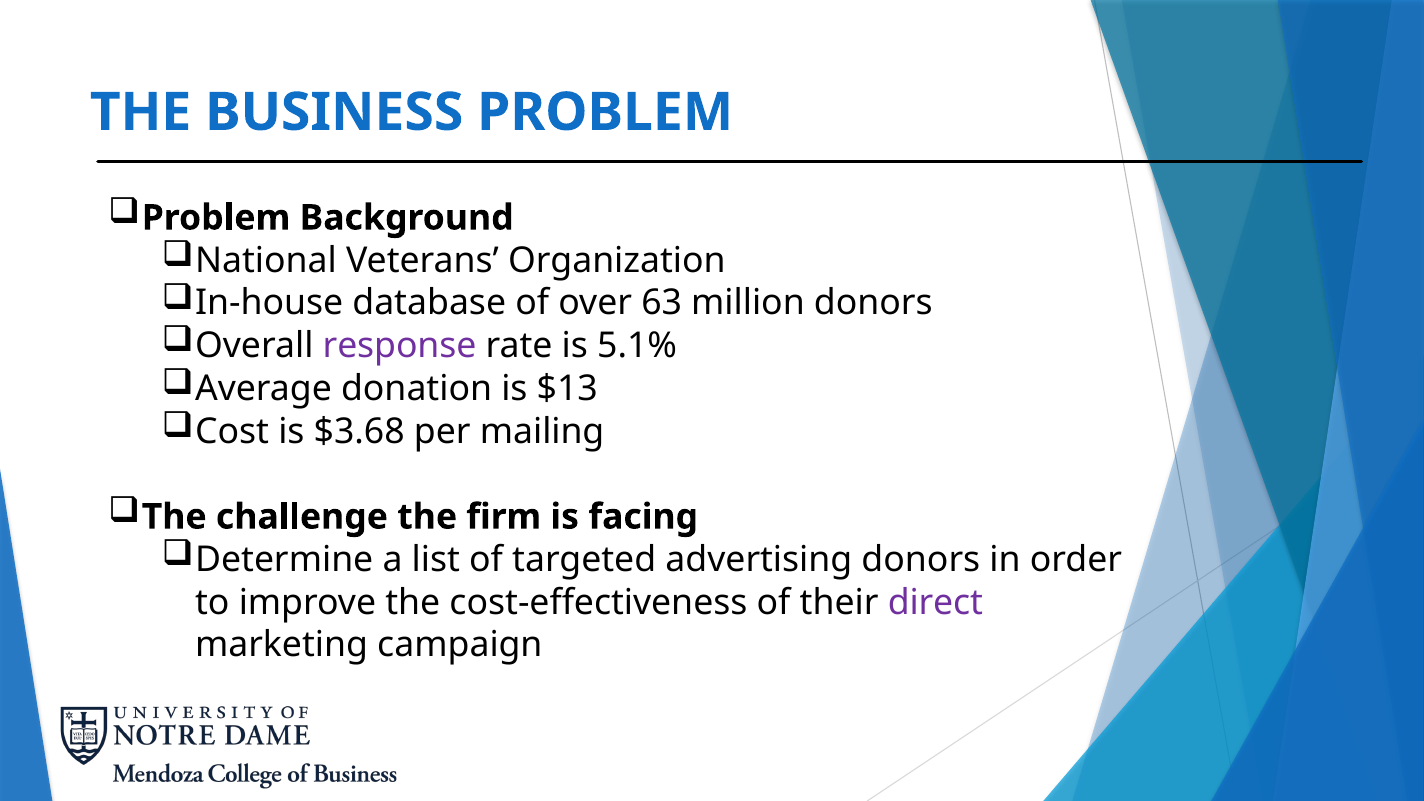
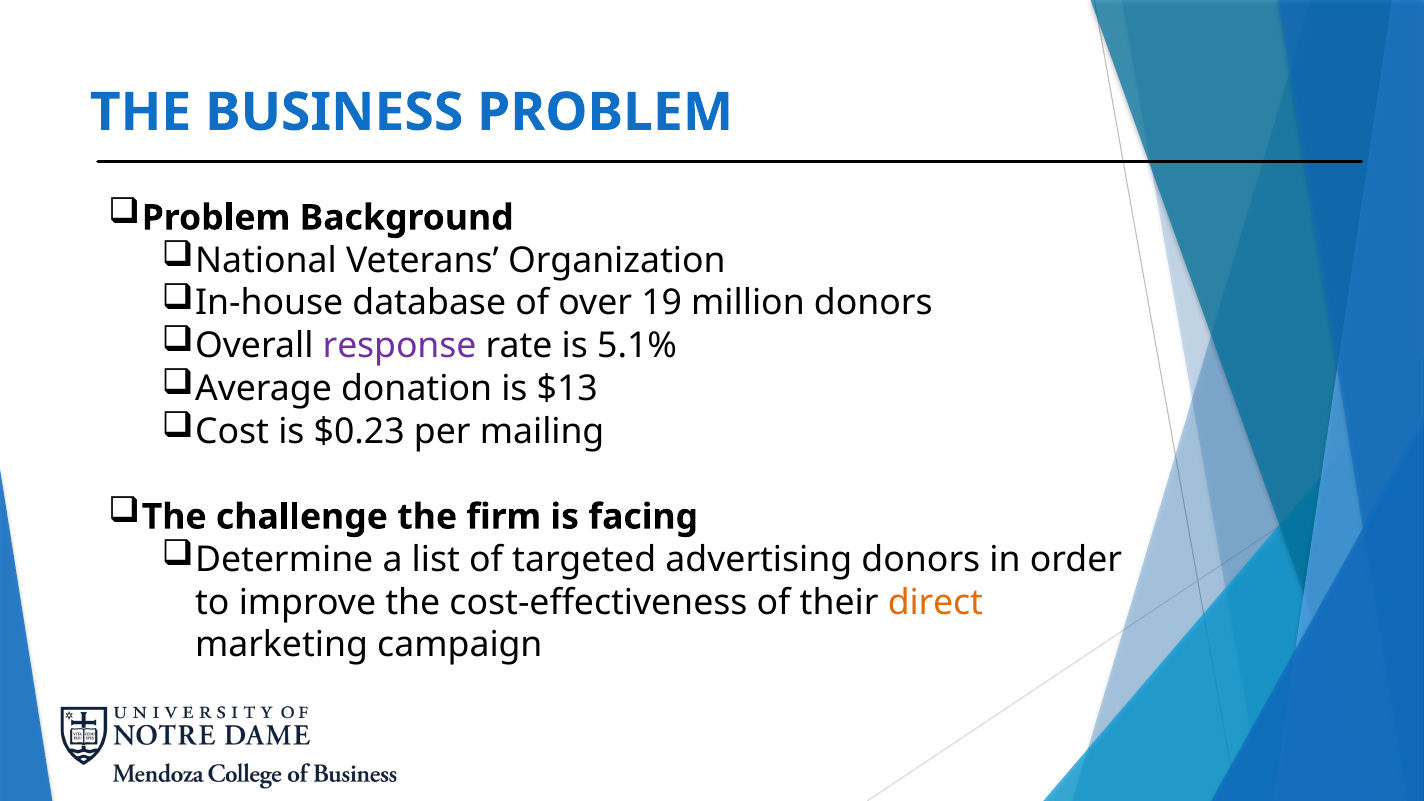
63: 63 -> 19
$3.68: $3.68 -> $0.23
direct colour: purple -> orange
